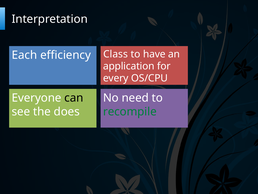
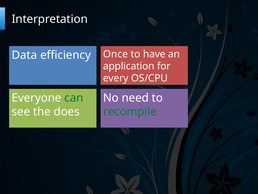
Each: Each -> Data
Class: Class -> Once
can colour: black -> green
